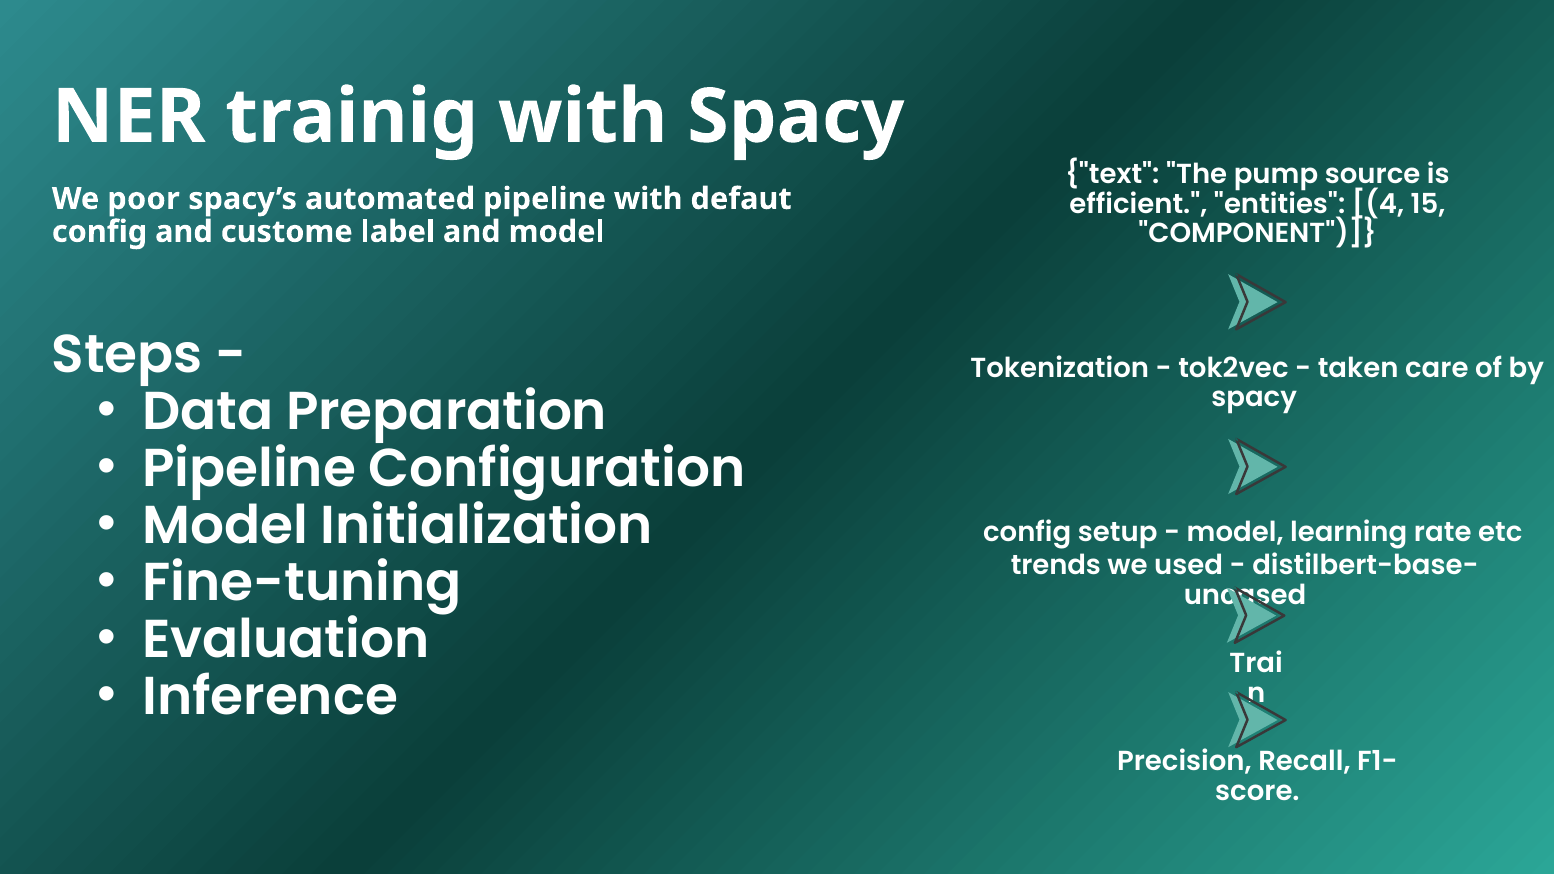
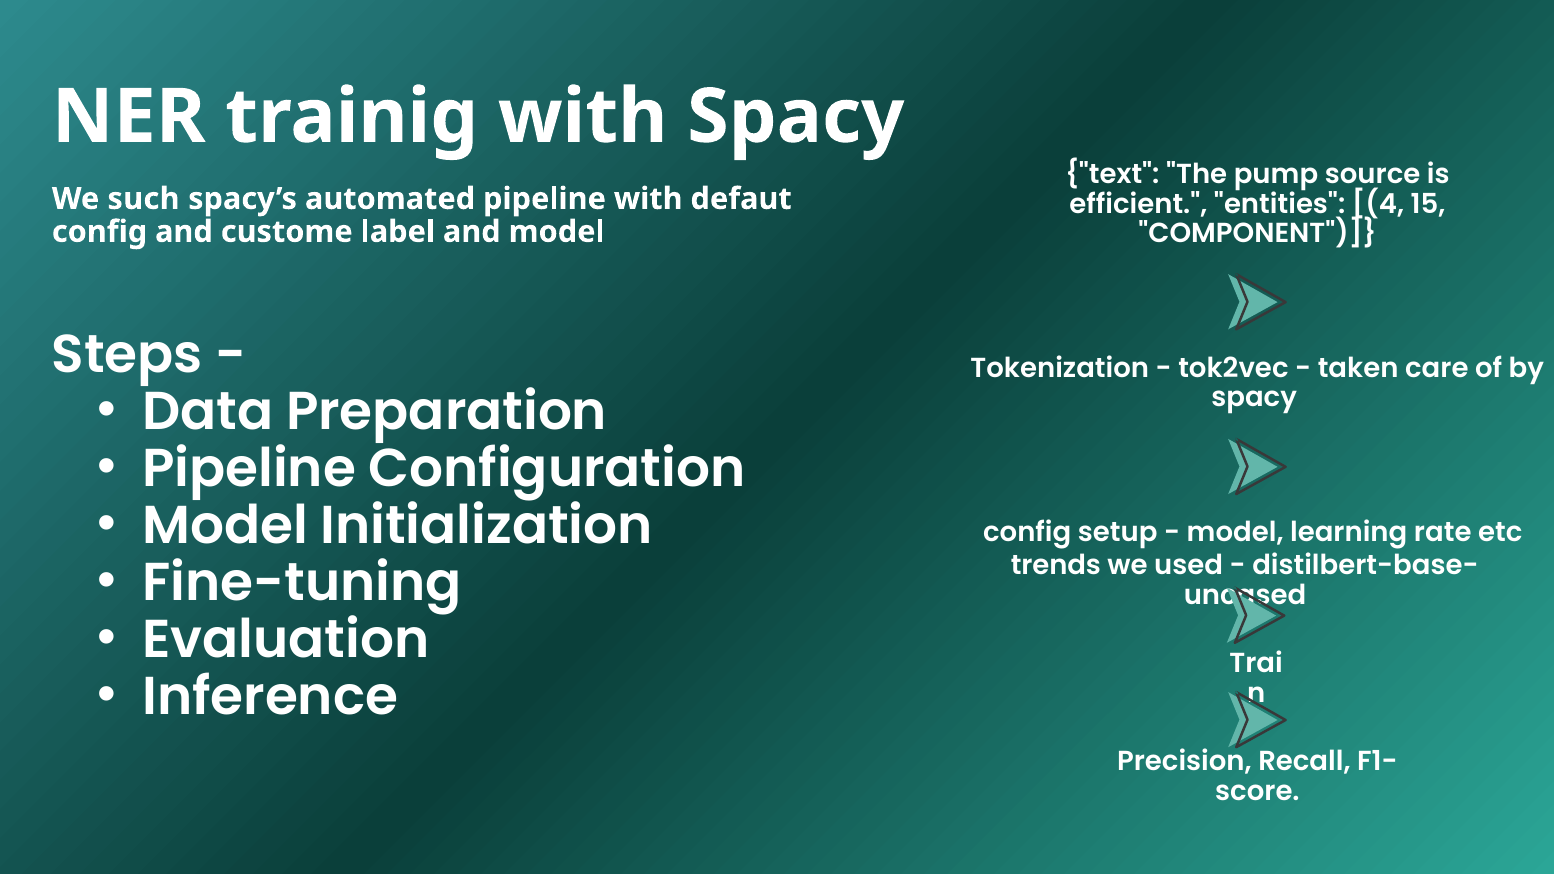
poor: poor -> such
